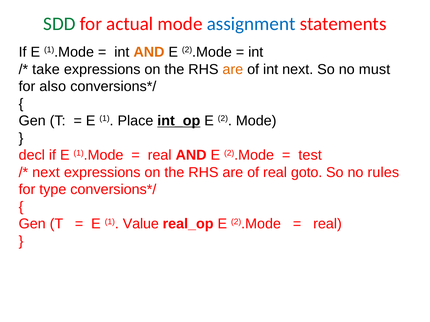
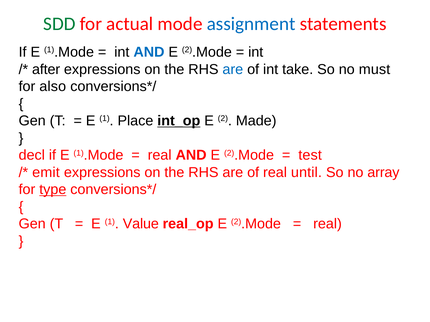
AND at (149, 52) colour: orange -> blue
take: take -> after
are at (233, 69) colour: orange -> blue
int next: next -> take
2 Mode: Mode -> Made
next at (46, 173): next -> emit
goto: goto -> until
rules: rules -> array
type underline: none -> present
